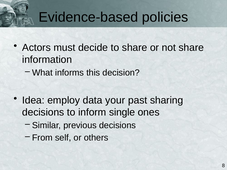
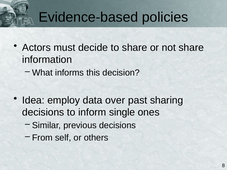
your: your -> over
